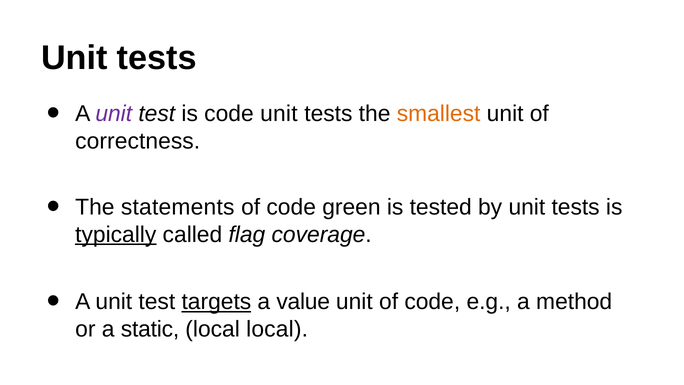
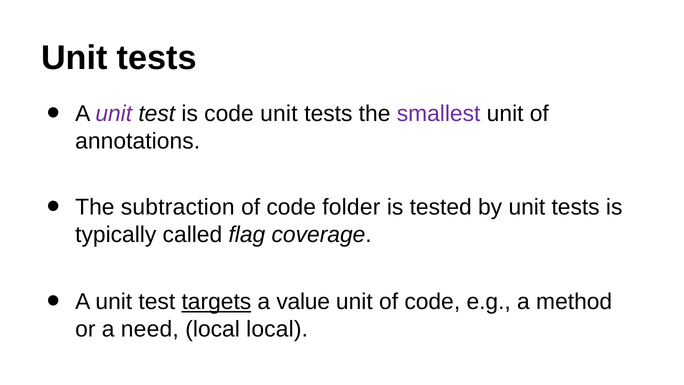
smallest colour: orange -> purple
correctness: correctness -> annotations
statements: statements -> subtraction
green: green -> folder
typically underline: present -> none
static: static -> need
